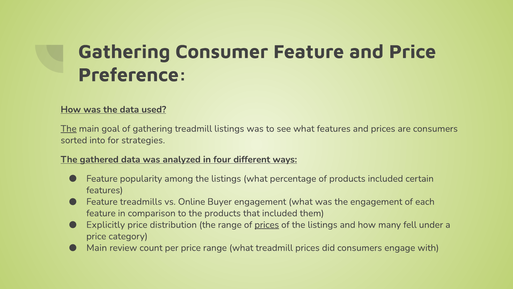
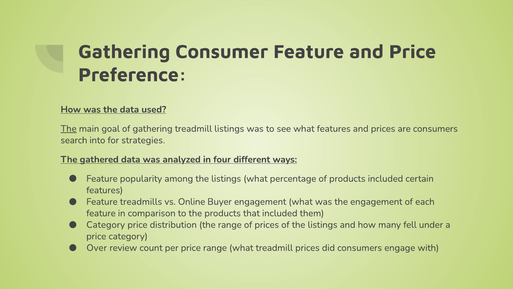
sorted: sorted -> search
Explicitly at (106, 224): Explicitly -> Category
prices at (267, 224) underline: present -> none
Main at (97, 247): Main -> Over
